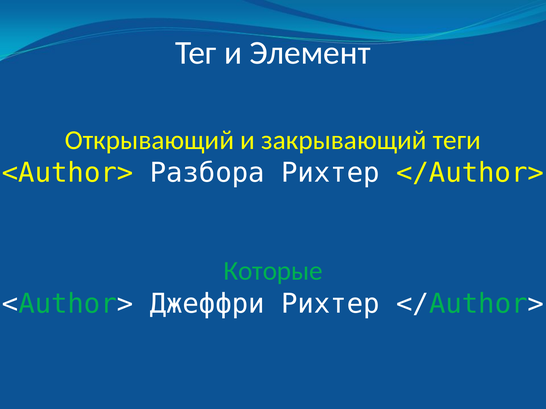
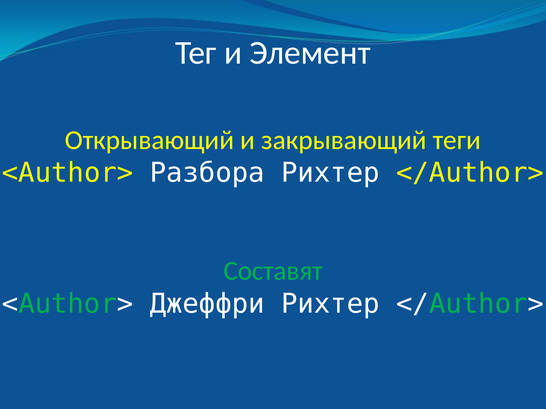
Которые: Которые -> Составят
